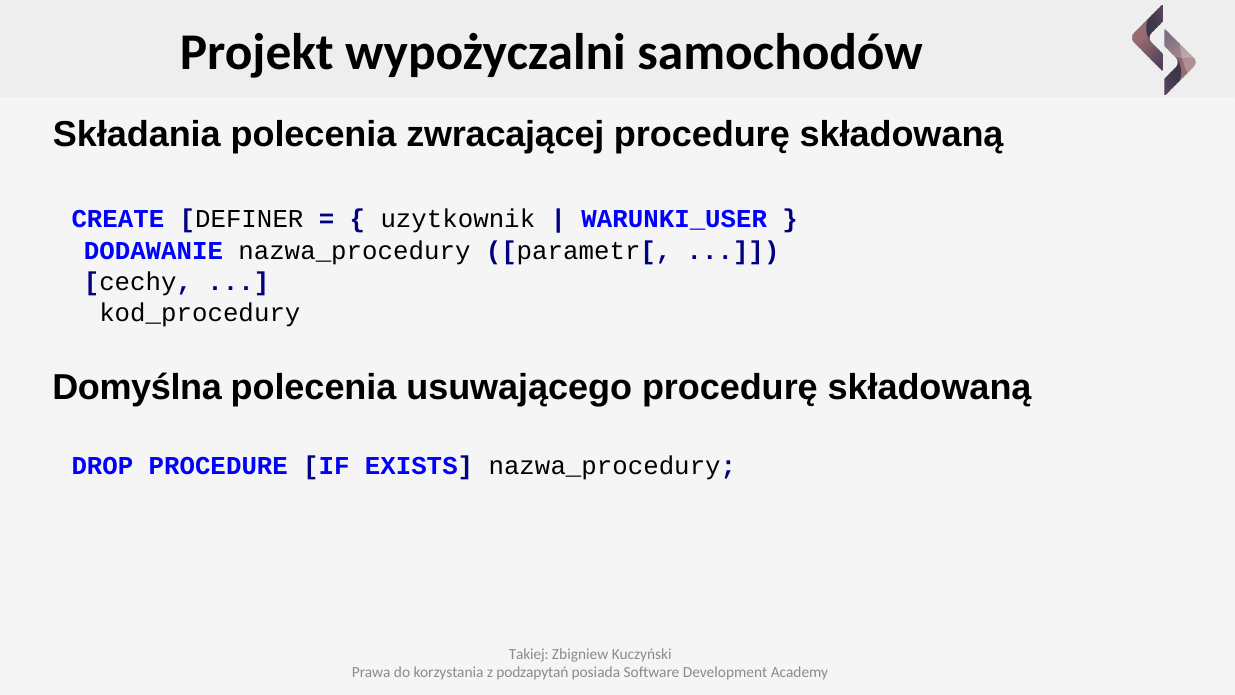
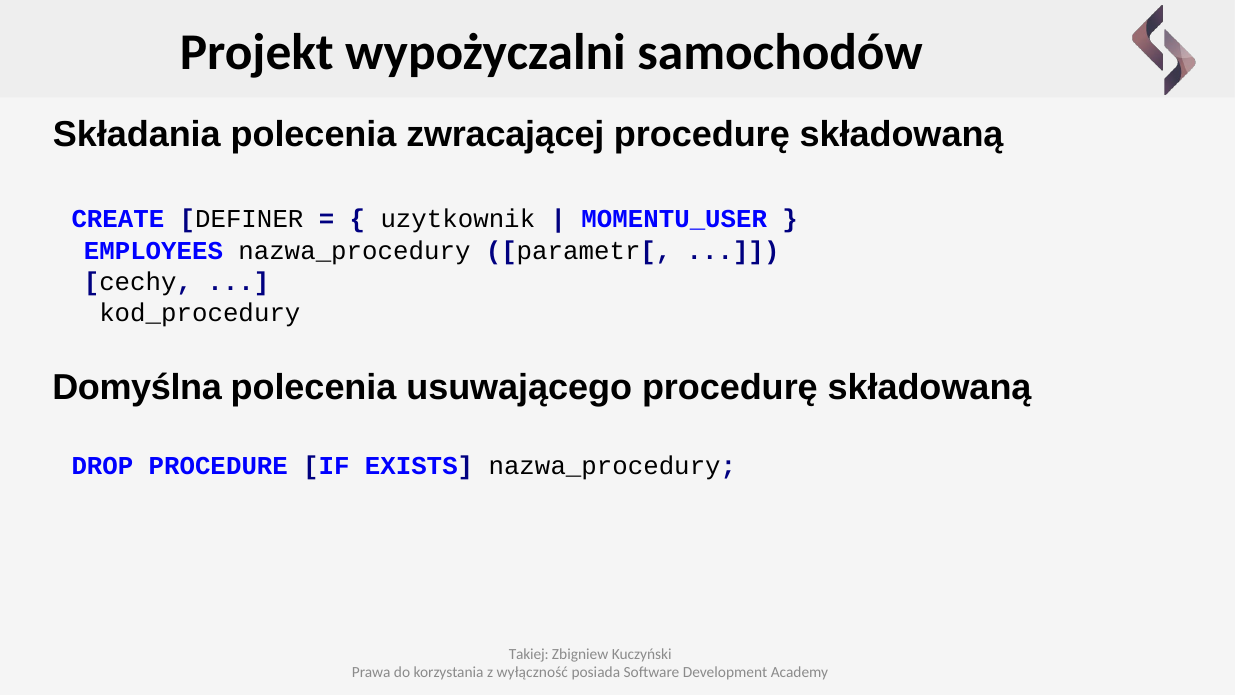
WARUNKI_USER: WARUNKI_USER -> MOMENTU_USER
DODAWANIE: DODAWANIE -> EMPLOYEES
podzapytań: podzapytań -> wyłączność
